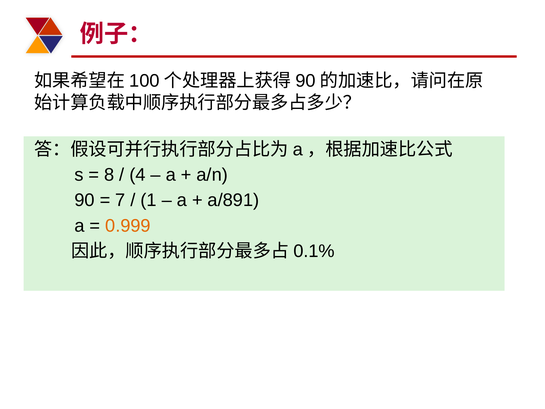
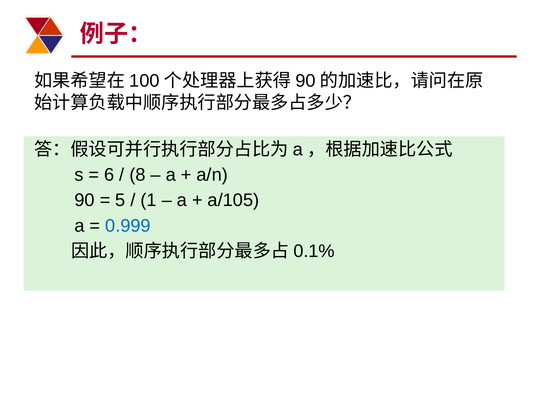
8: 8 -> 6
4: 4 -> 8
7: 7 -> 5
a/891: a/891 -> a/105
0.999 colour: orange -> blue
